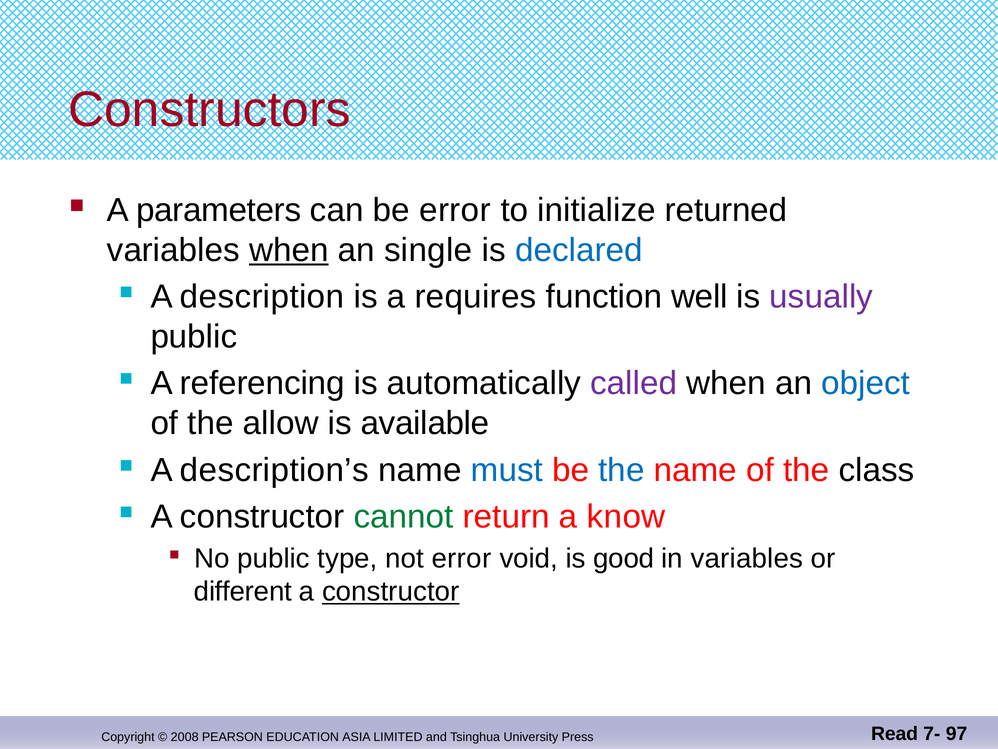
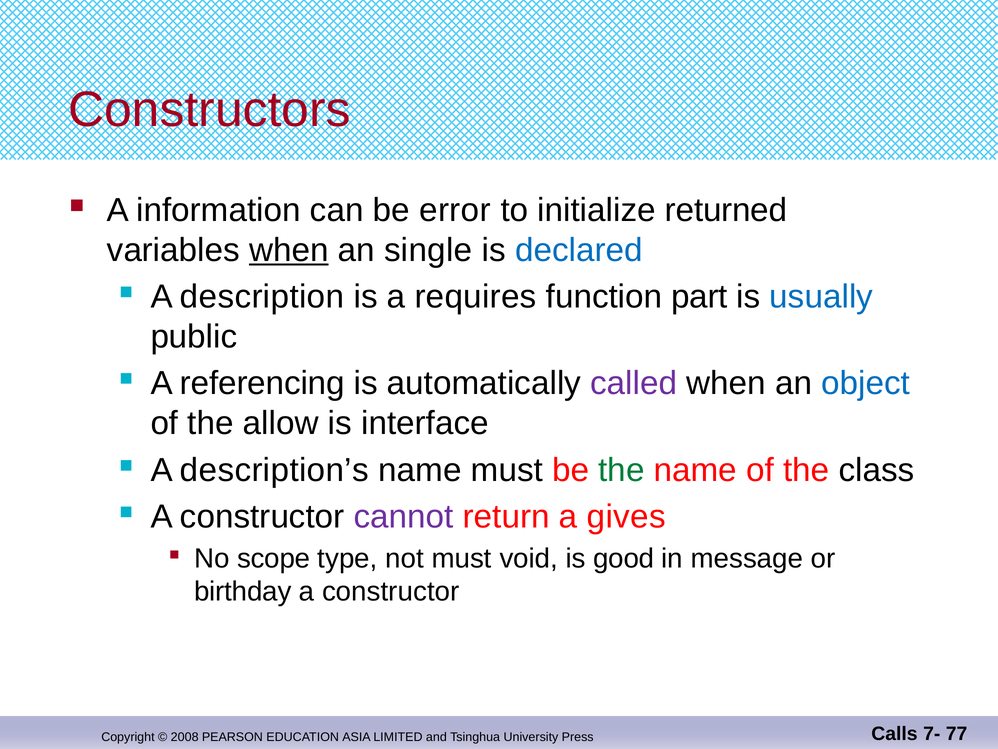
parameters: parameters -> information
well: well -> part
usually colour: purple -> blue
available: available -> interface
must at (507, 470) colour: blue -> black
the at (621, 470) colour: blue -> green
cannot colour: green -> purple
know: know -> gives
No public: public -> scope
not error: error -> must
in variables: variables -> message
different: different -> birthday
constructor at (391, 591) underline: present -> none
Read: Read -> Calls
97: 97 -> 77
